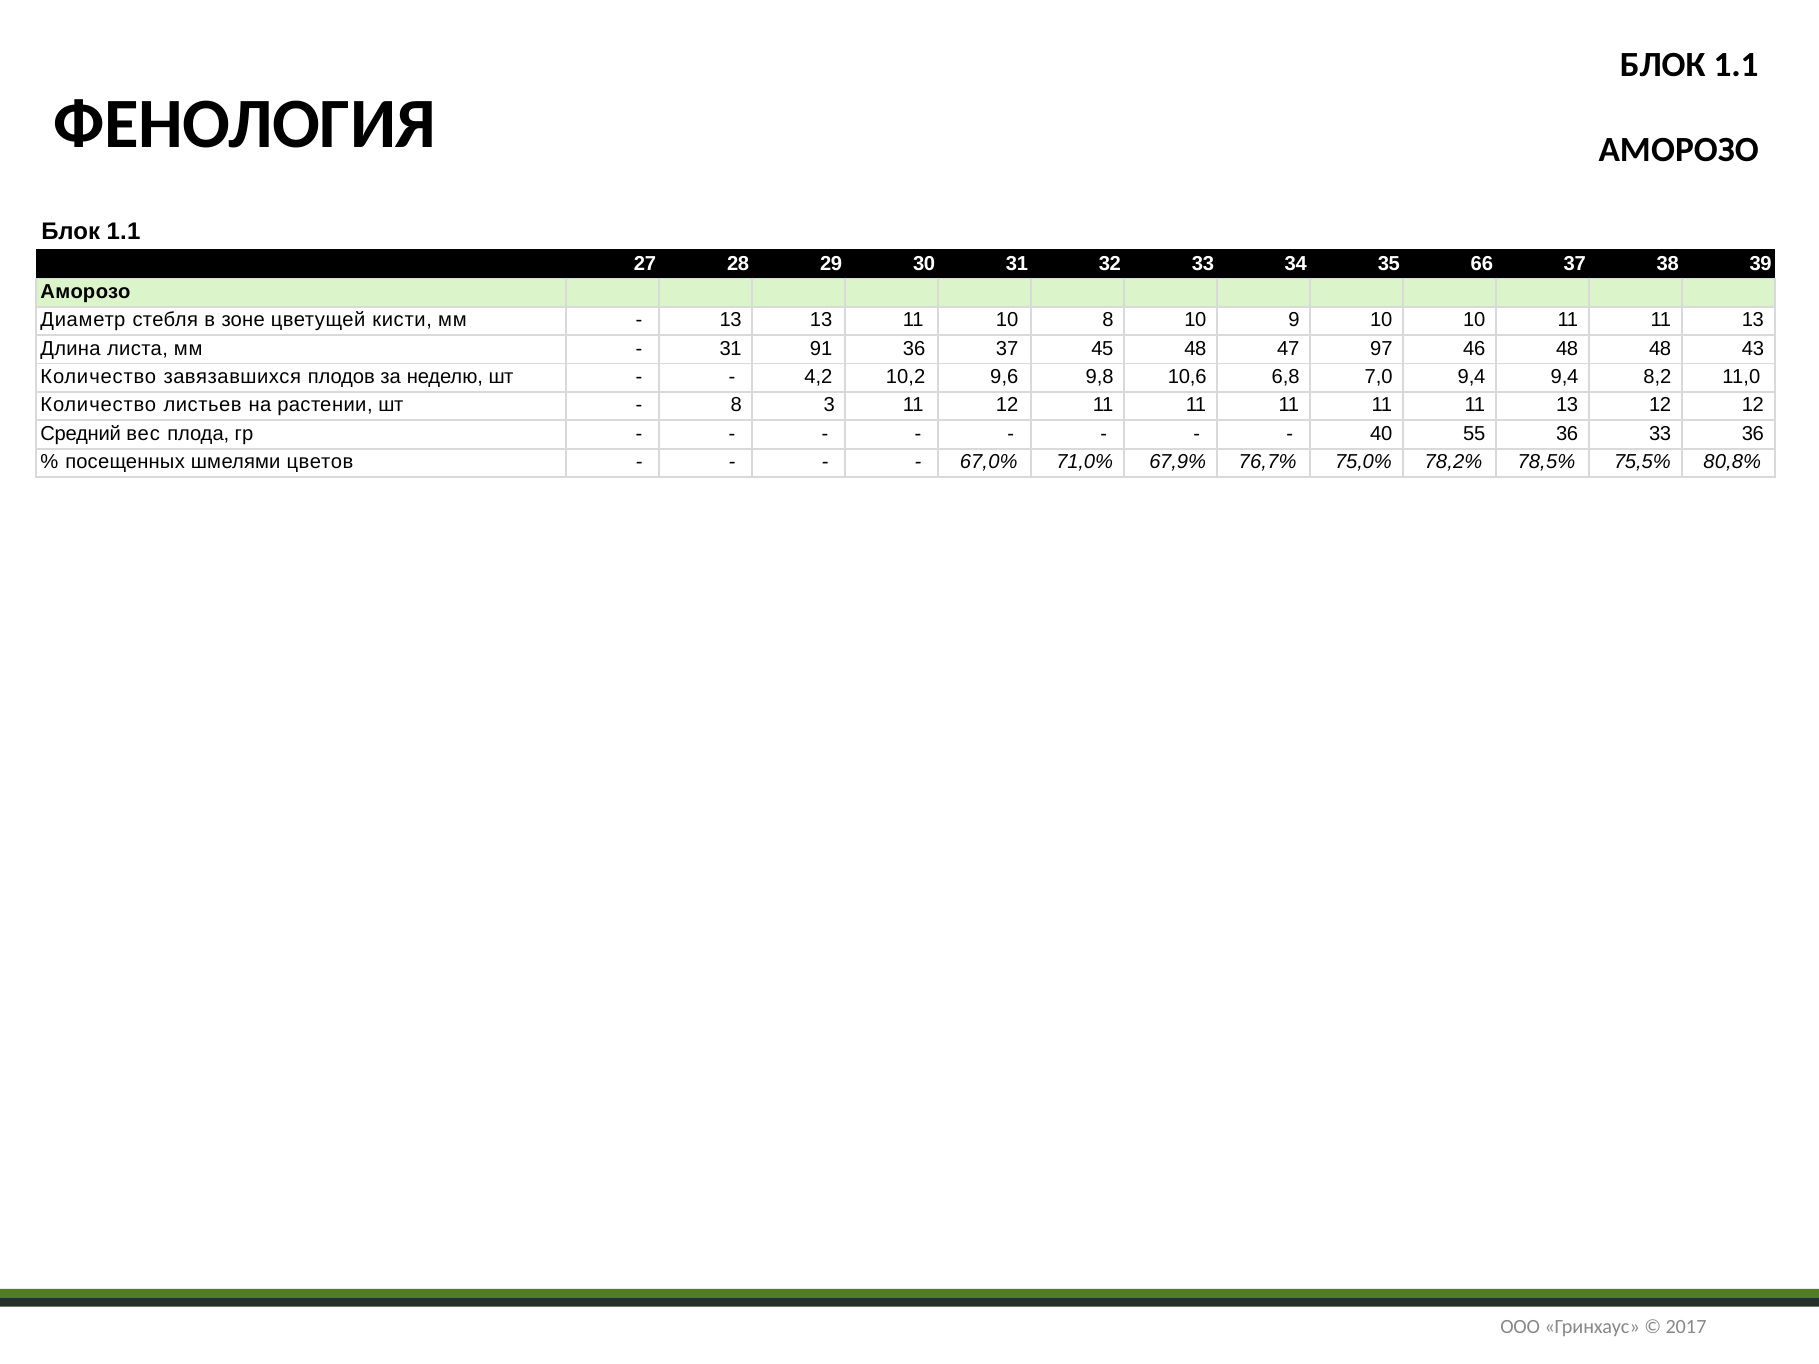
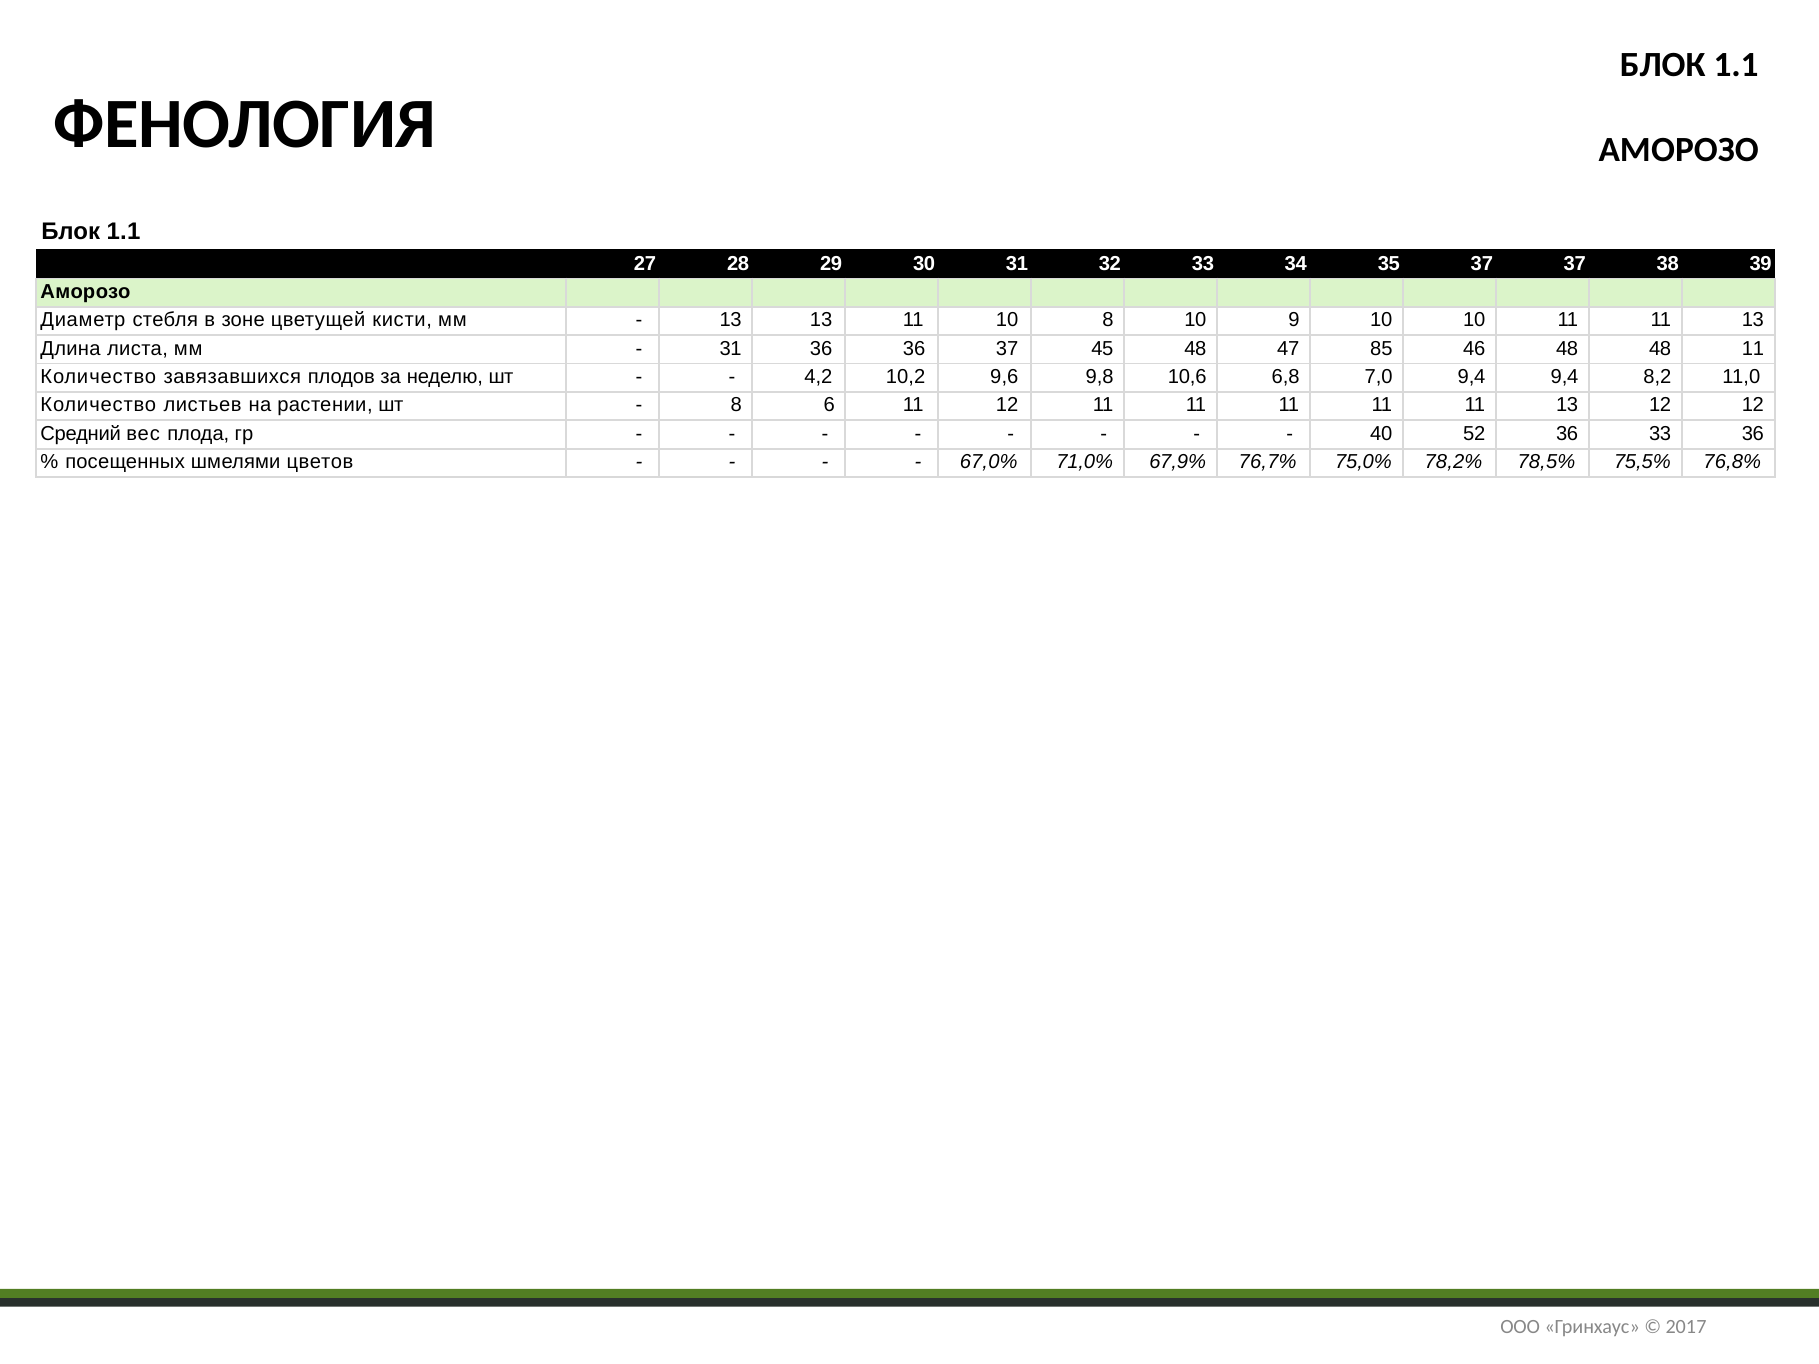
35 66: 66 -> 37
31 91: 91 -> 36
97: 97 -> 85
48 43: 43 -> 11
3: 3 -> 6
55: 55 -> 52
80,8%: 80,8% -> 76,8%
